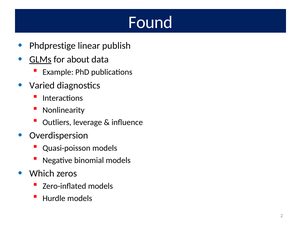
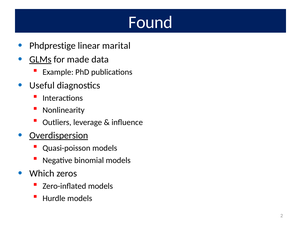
publish: publish -> marital
about: about -> made
Varied: Varied -> Useful
Overdispersion underline: none -> present
